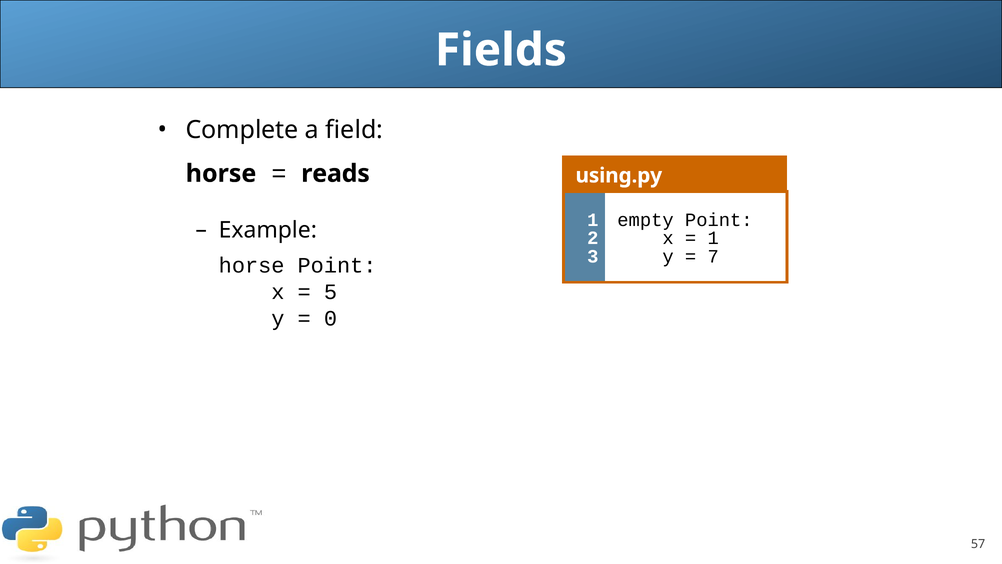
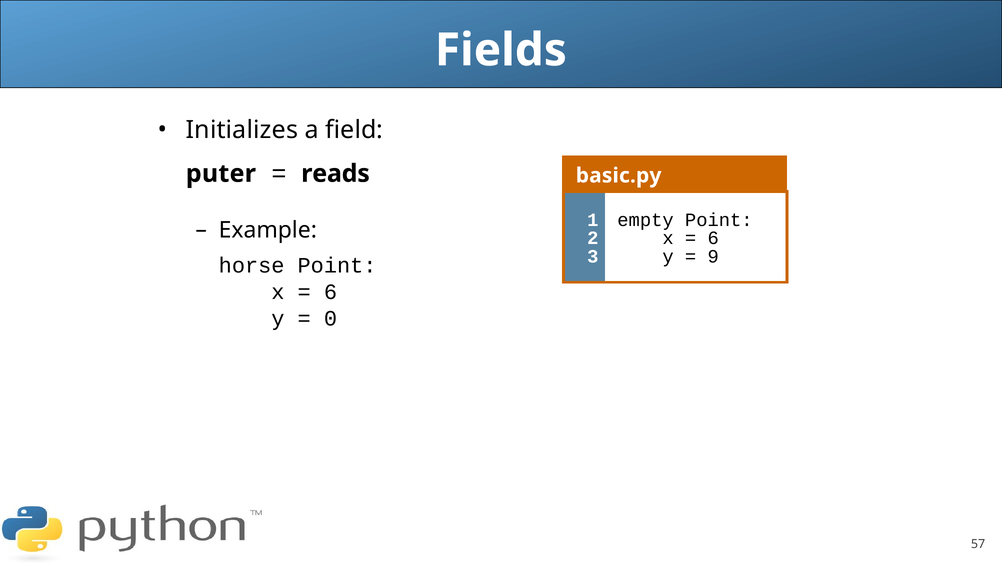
Complete: Complete -> Initializes
horse at (221, 173): horse -> puter
using.py: using.py -> basic.py
1 at (713, 238): 1 -> 6
7: 7 -> 9
5 at (330, 292): 5 -> 6
